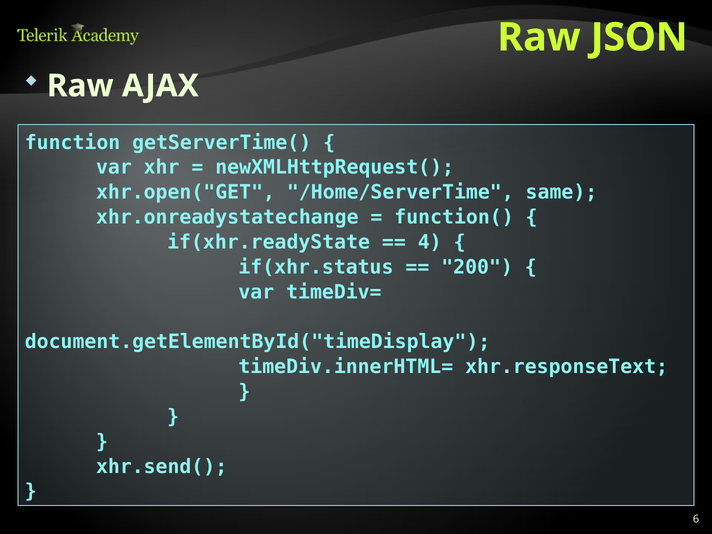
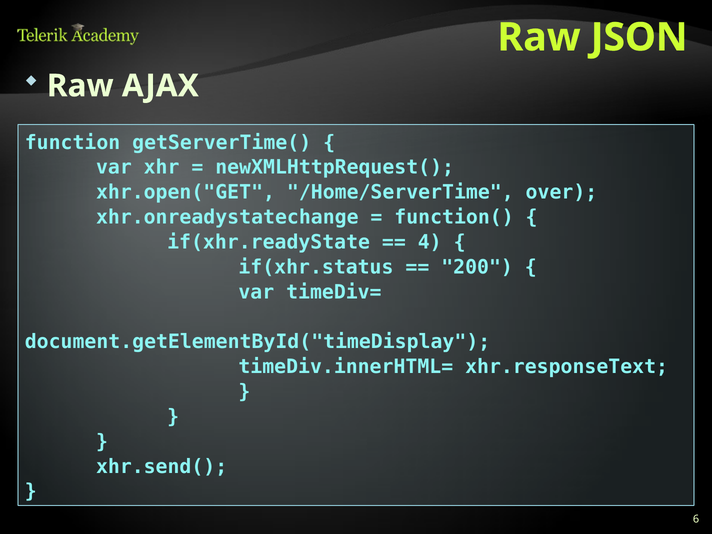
same: same -> over
